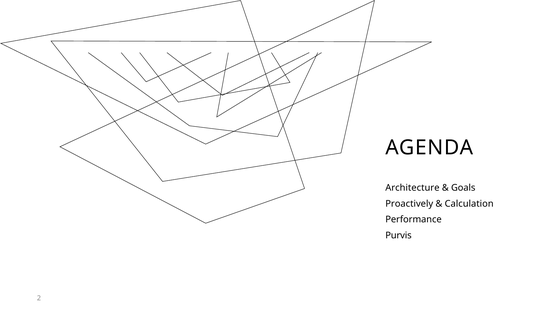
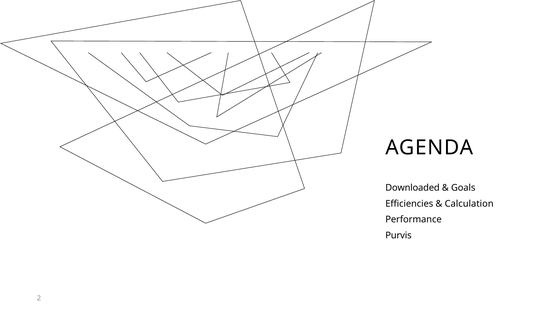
Architecture: Architecture -> Downloaded
Proactively: Proactively -> Efficiencies
